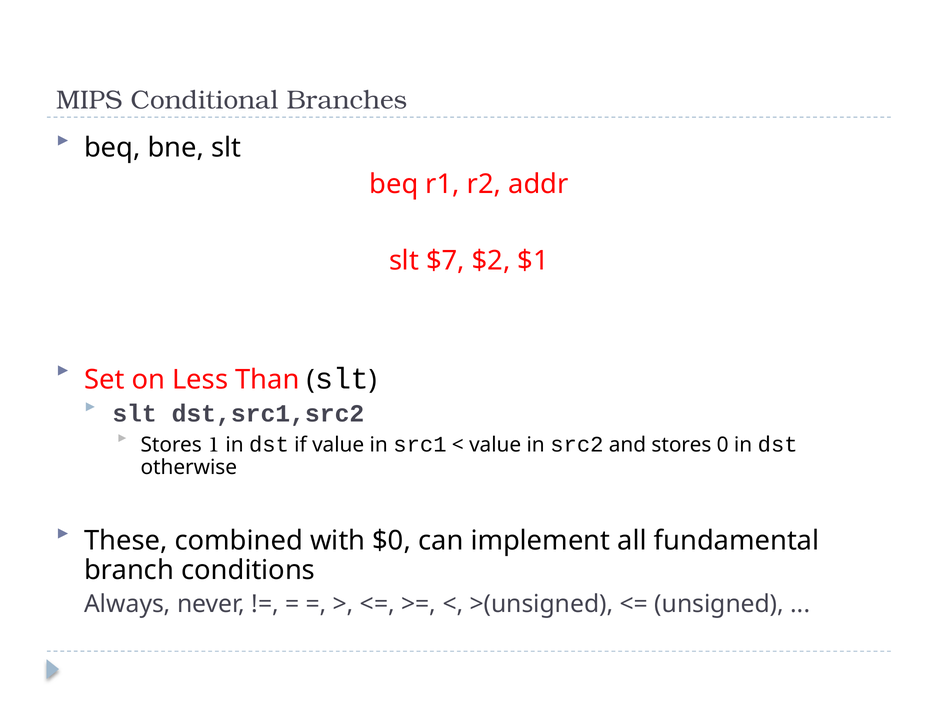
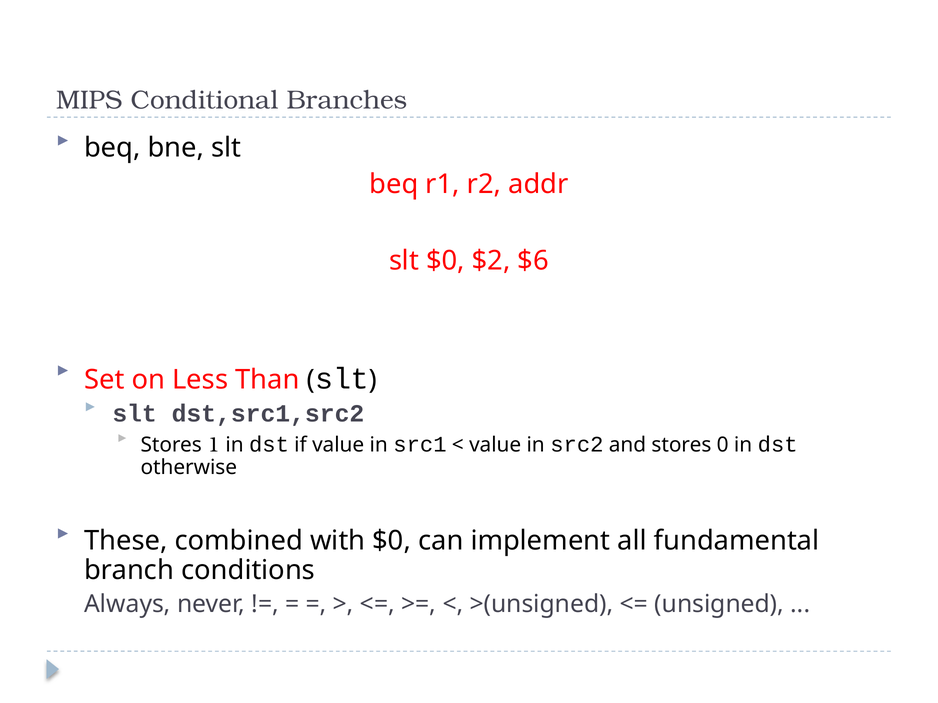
slt $7: $7 -> $0
$1: $1 -> $6
